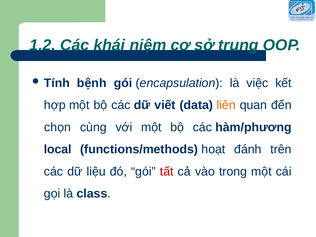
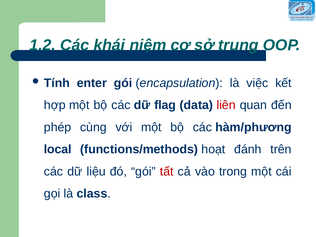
bệnh: bệnh -> enter
viết: viết -> flag
liên colour: orange -> red
chọn: chọn -> phép
